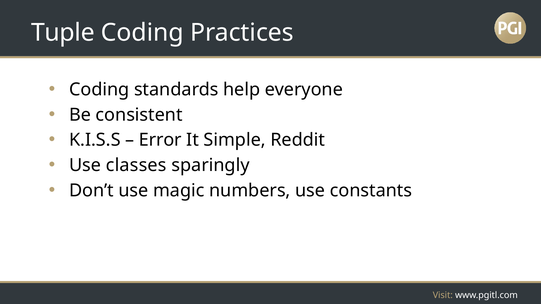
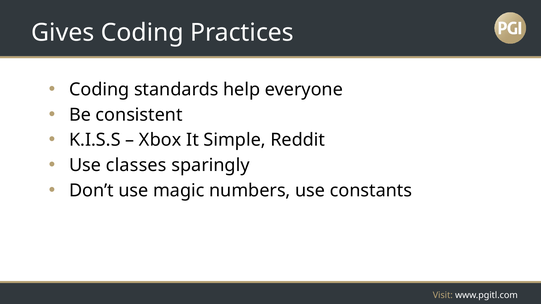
Tuple: Tuple -> Gives
Error: Error -> Xbox
